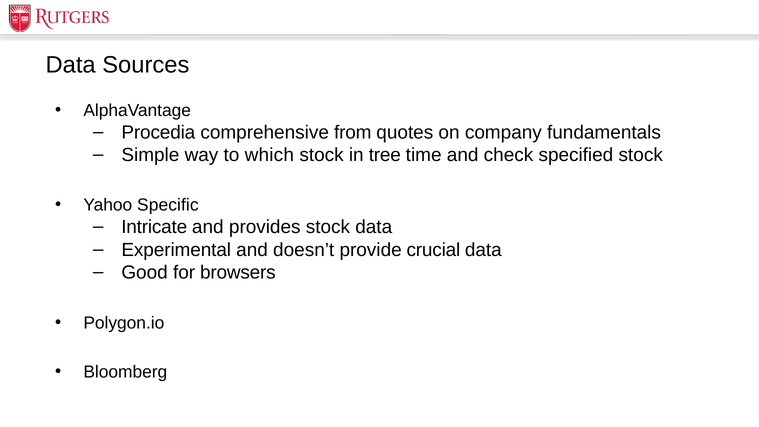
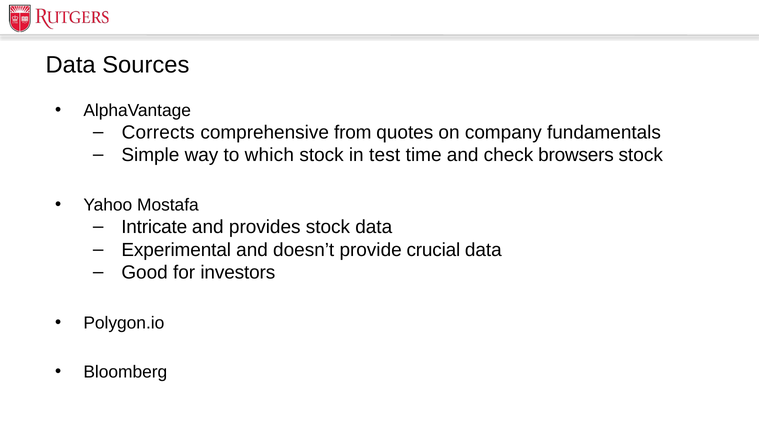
Procedia: Procedia -> Corrects
tree: tree -> test
specified: specified -> browsers
Specific: Specific -> Mostafa
browsers: browsers -> investors
